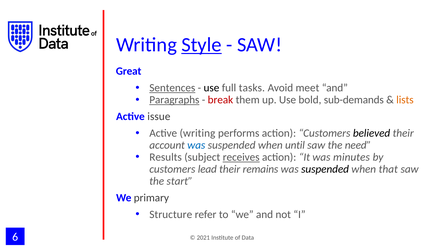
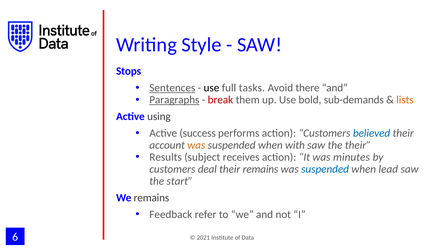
Style underline: present -> none
Great: Great -> Stops
meet: meet -> there
issue: issue -> using
Active writing: writing -> success
believed colour: black -> blue
was at (196, 145) colour: blue -> orange
until: until -> with
the need: need -> their
receives underline: present -> none
lead: lead -> deal
suspended at (325, 169) colour: black -> blue
that: that -> lead
We primary: primary -> remains
Structure: Structure -> Feedback
